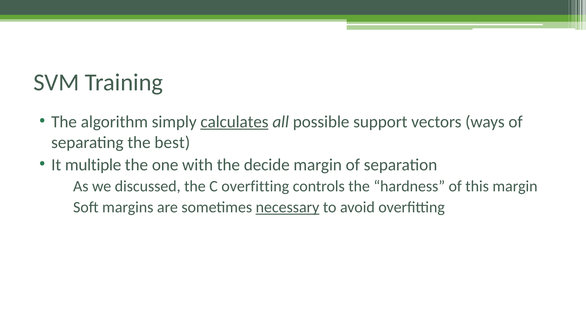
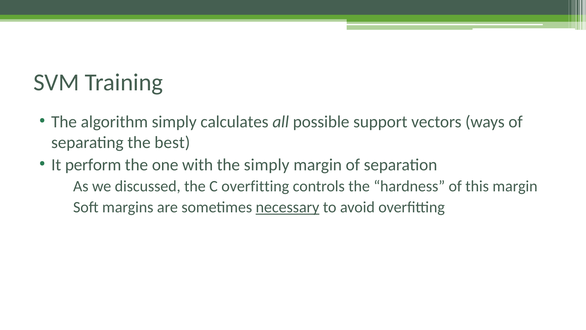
calculates underline: present -> none
multiple: multiple -> perform
the decide: decide -> simply
